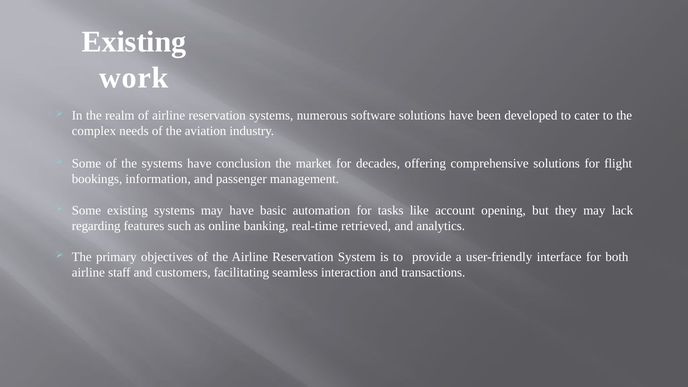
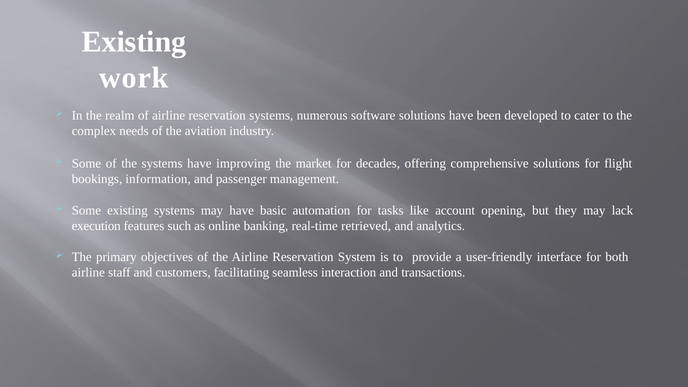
conclusion: conclusion -> improving
regarding: regarding -> execution
